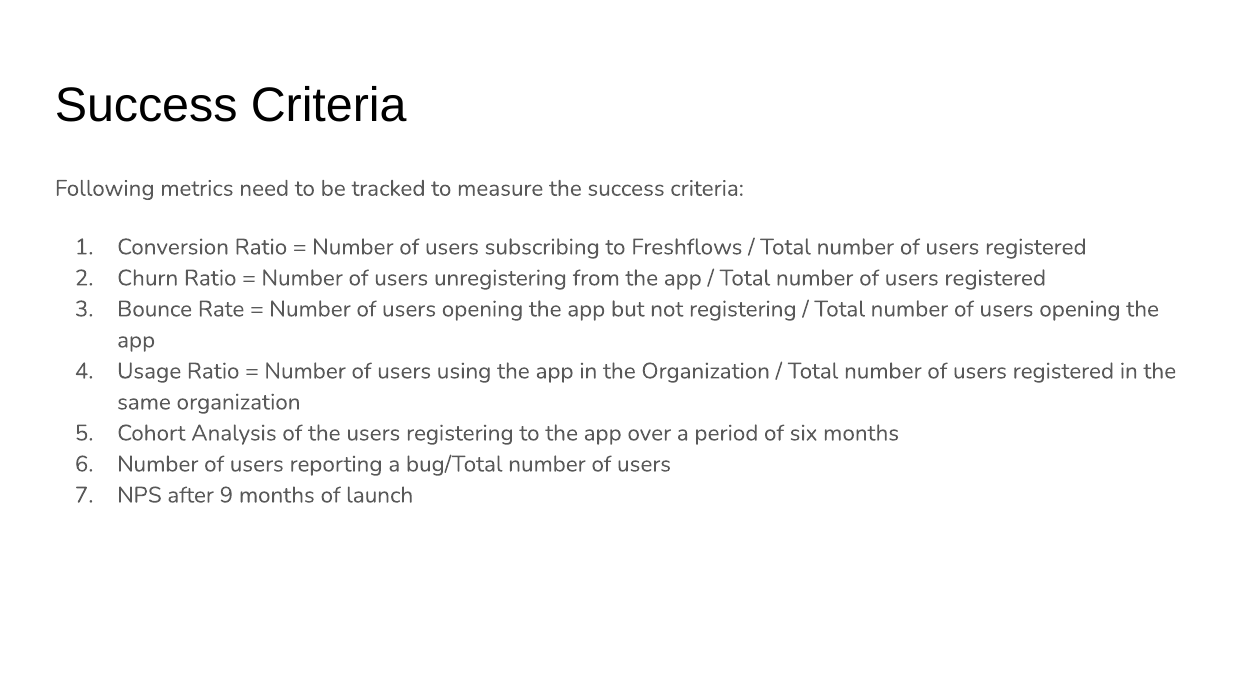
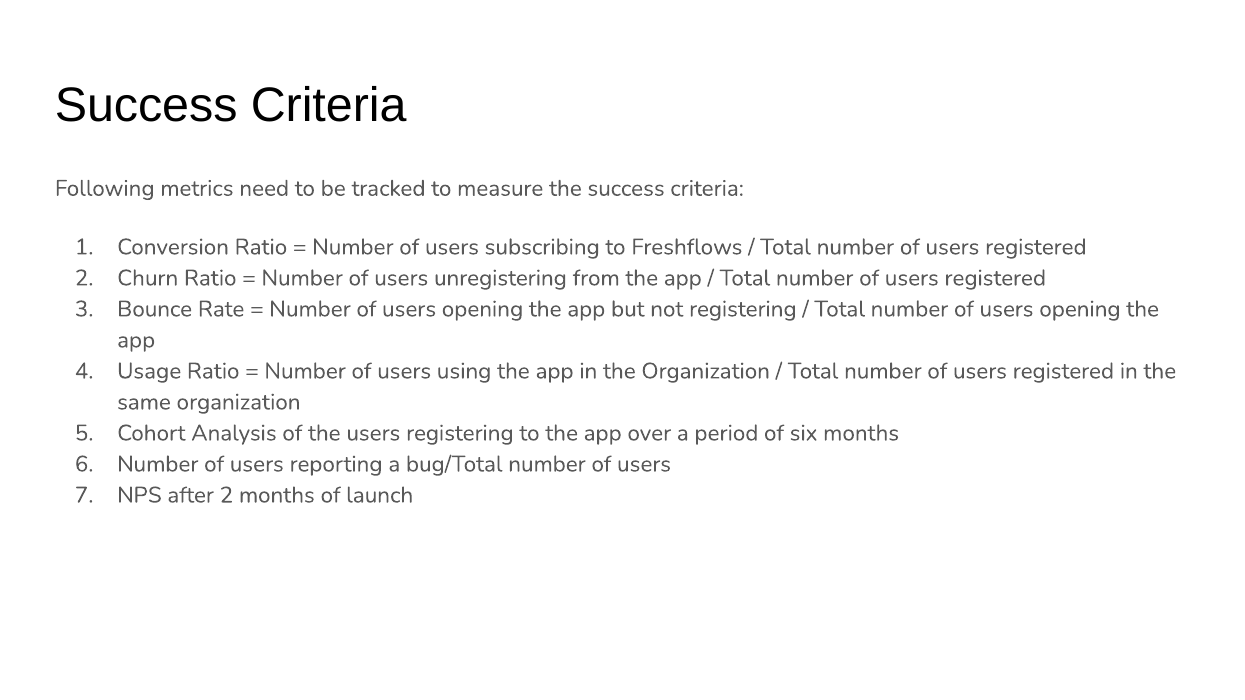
after 9: 9 -> 2
